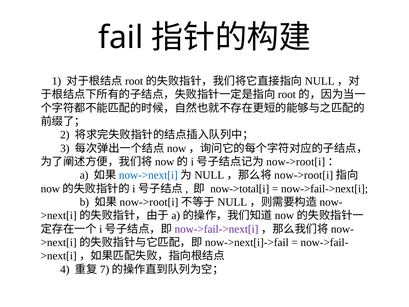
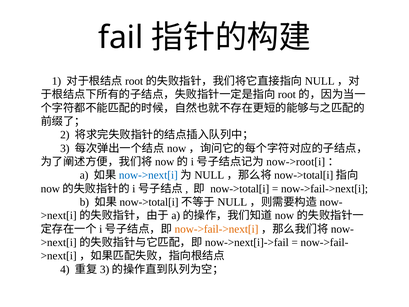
now->root[i at (304, 175): now->root[i -> now->total[i
now->root[i at (149, 202): now->root[i -> now->total[i
now->fail->next[i at (217, 229) colour: purple -> orange
7 at (105, 269): 7 -> 3
